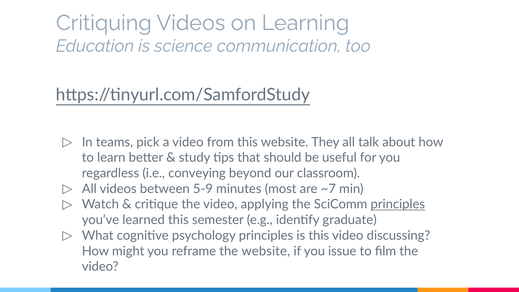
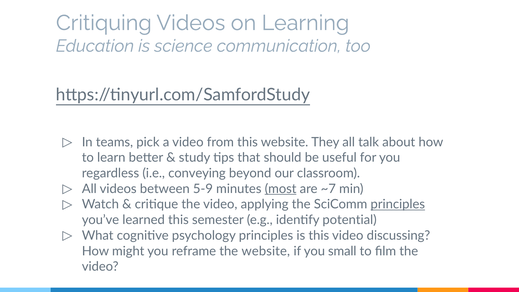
most underline: none -> present
graduate: graduate -> potential
issue: issue -> small
